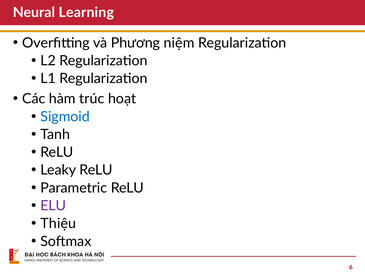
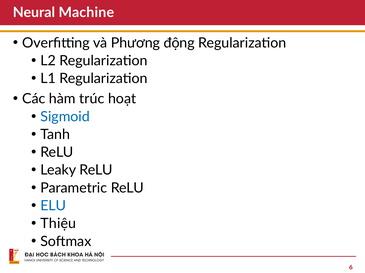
Learning: Learning -> Machine
niệm: niệm -> động
ELU colour: purple -> blue
